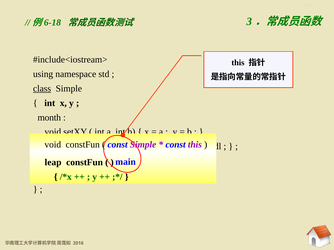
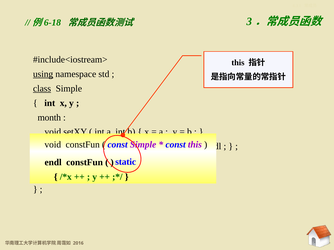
using underline: none -> present
main: main -> static
leap at (53, 163): leap -> endl
